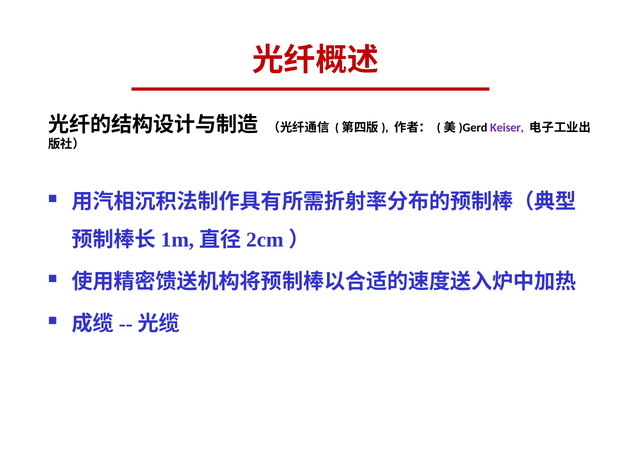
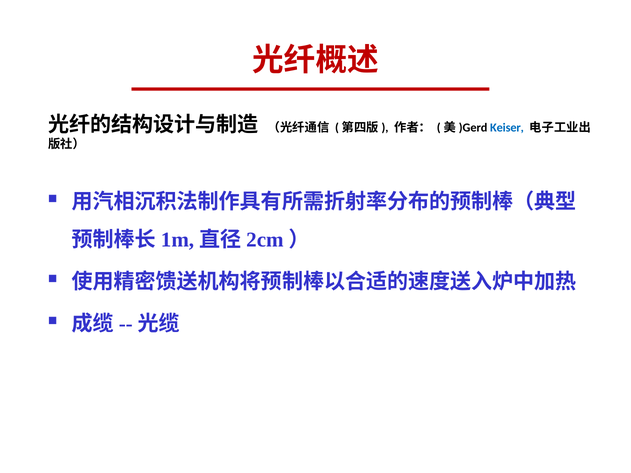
Keiser colour: purple -> blue
